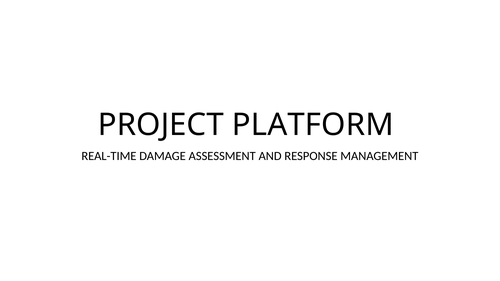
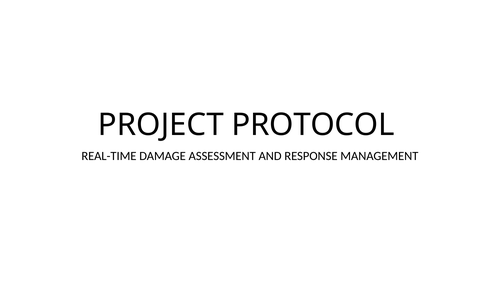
PLATFORM: PLATFORM -> PROTOCOL
